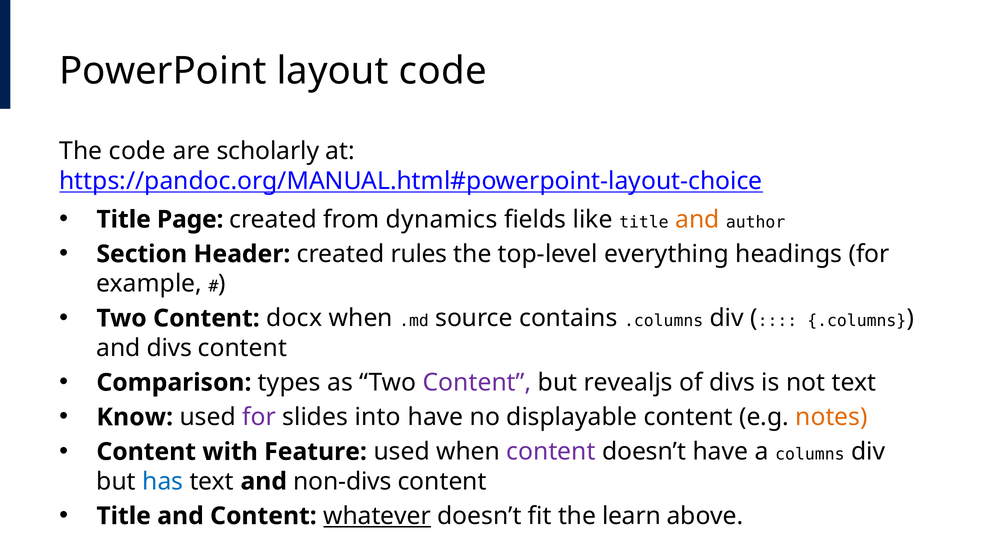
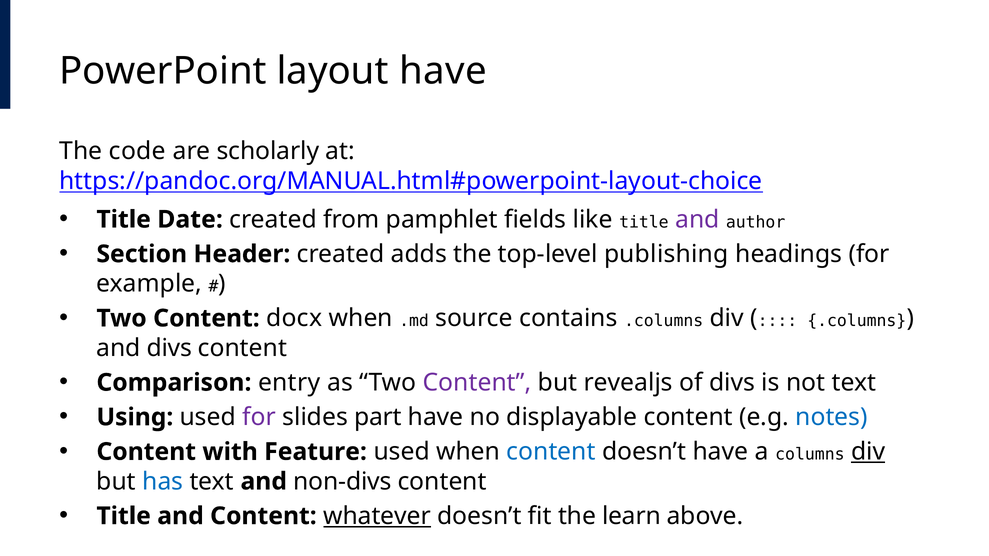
layout code: code -> have
Page: Page -> Date
dynamics: dynamics -> pamphlet
and at (697, 220) colour: orange -> purple
rules: rules -> adds
everything: everything -> publishing
types: types -> entry
Know: Know -> Using
into: into -> part
notes colour: orange -> blue
content at (551, 452) colour: purple -> blue
div at (868, 452) underline: none -> present
